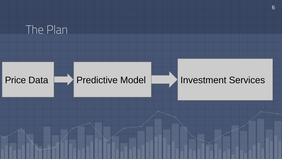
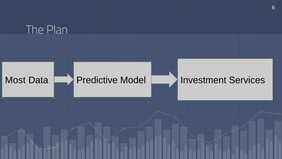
Price: Price -> Most
